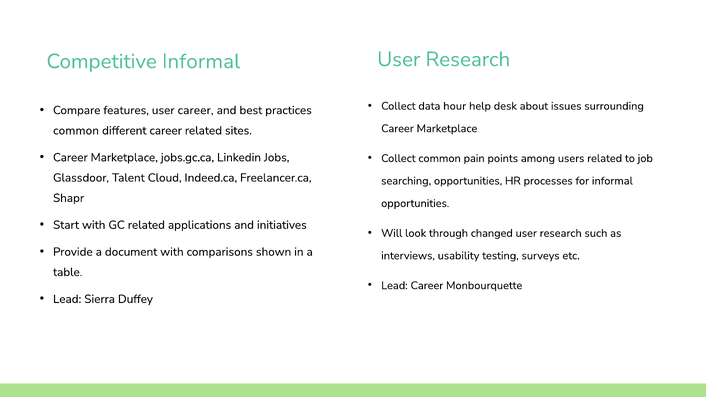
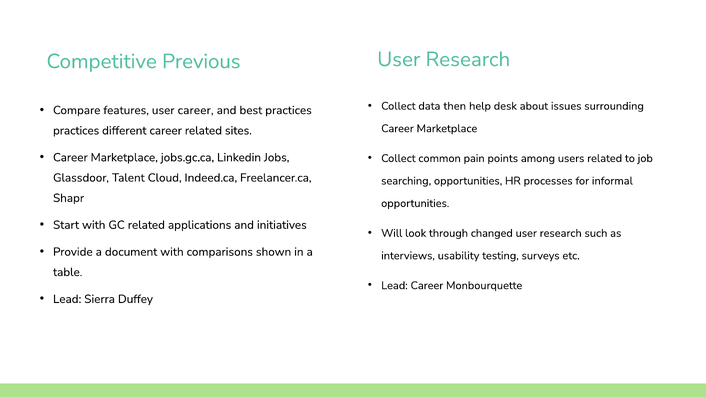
Competitive Informal: Informal -> Previous
hour: hour -> then
common at (76, 131): common -> practices
